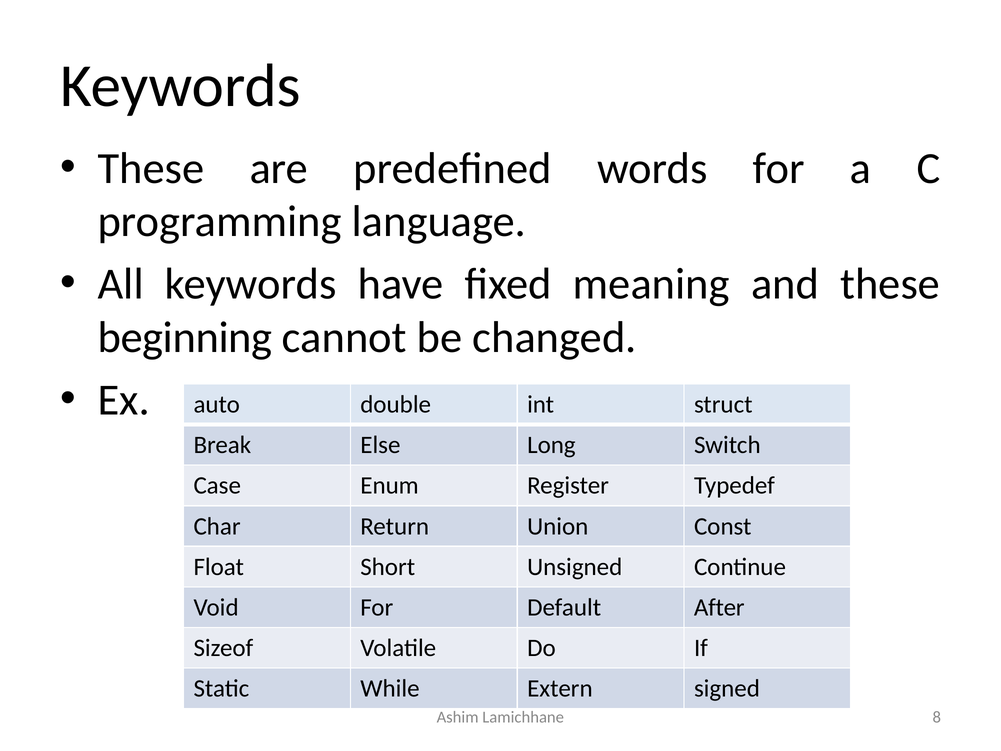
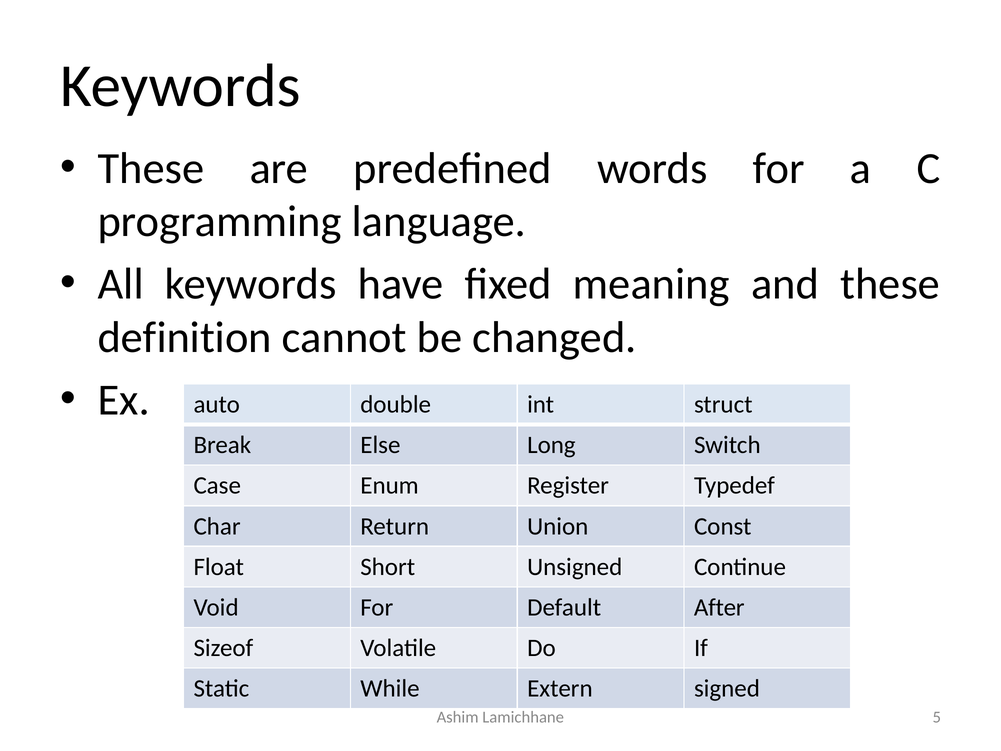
beginning: beginning -> definition
8: 8 -> 5
